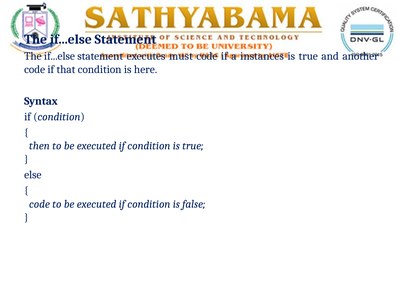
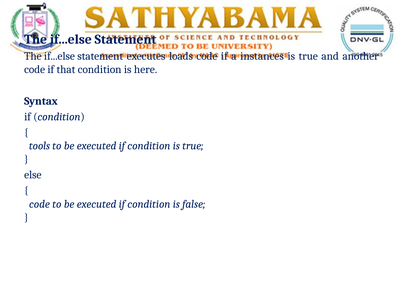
must: must -> loads
then: then -> tools
